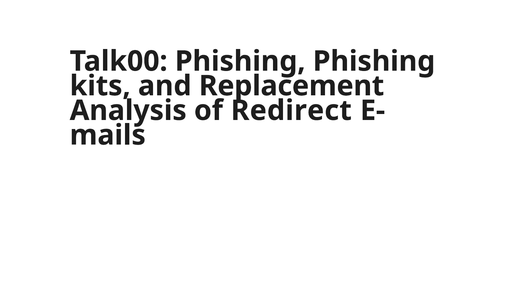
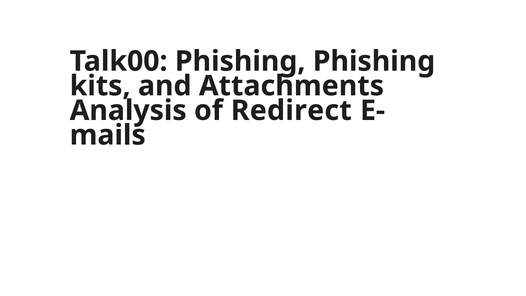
Replacement: Replacement -> Attachments
